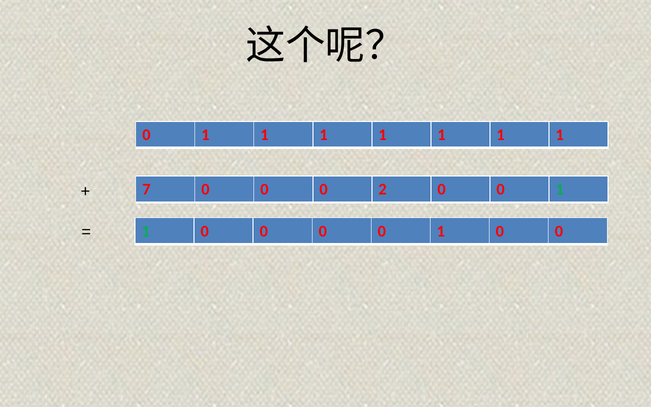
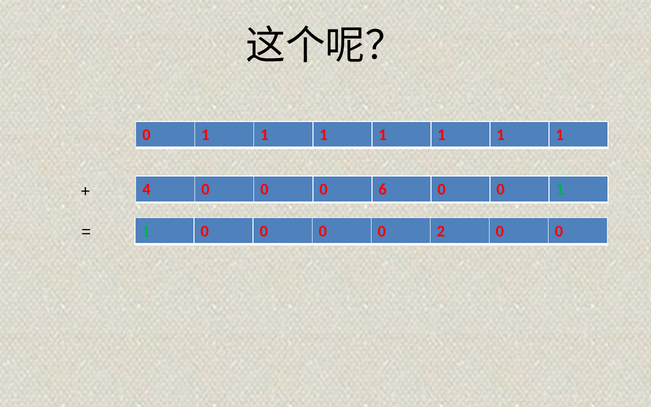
7: 7 -> 4
2: 2 -> 6
0 0 0 1: 1 -> 2
